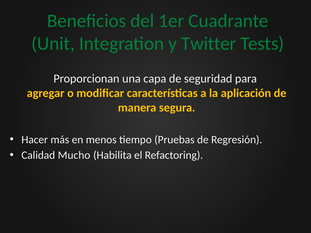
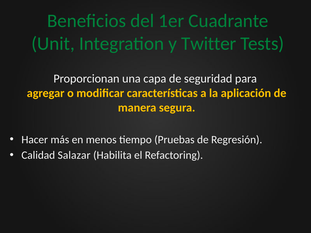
Mucho: Mucho -> Salazar
